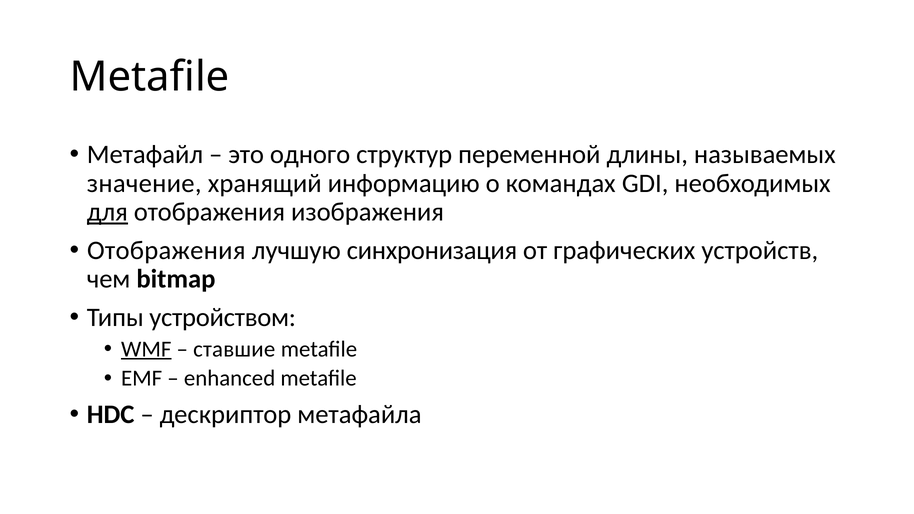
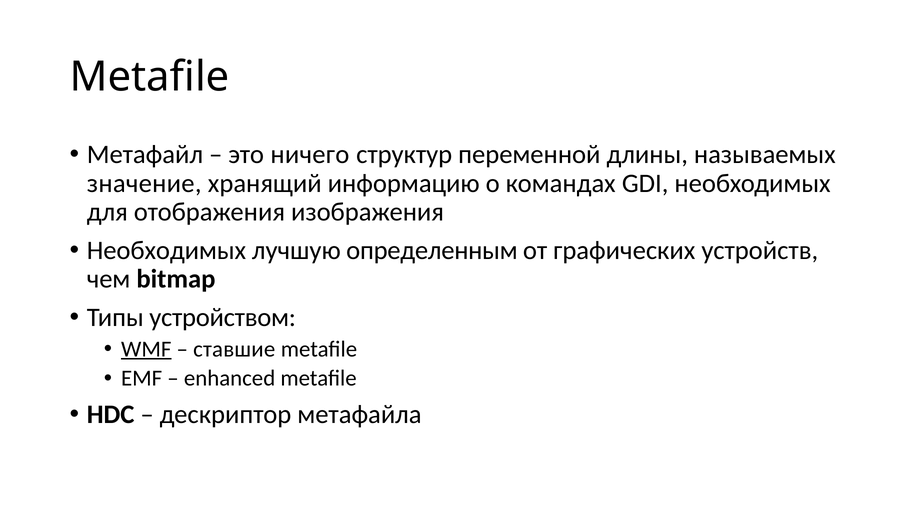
одного: одного -> ничего
для underline: present -> none
Отображения at (166, 250): Отображения -> Необходимых
синхронизация: синхронизация -> определенным
